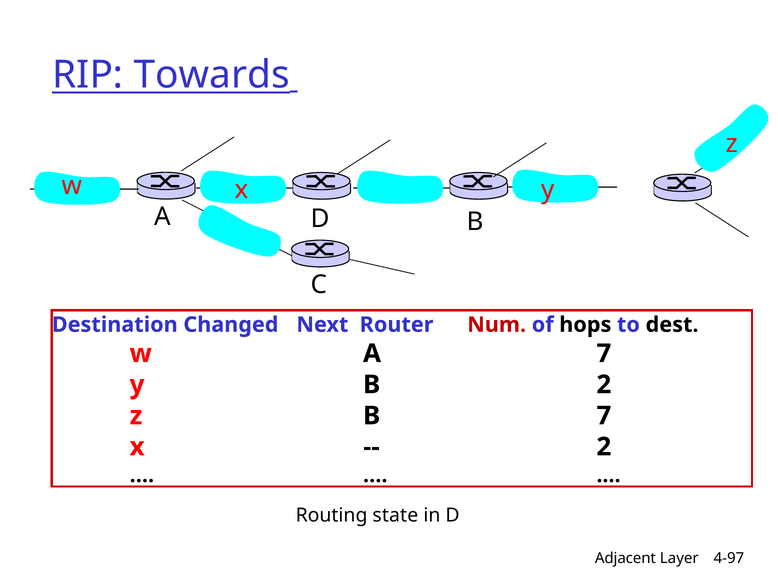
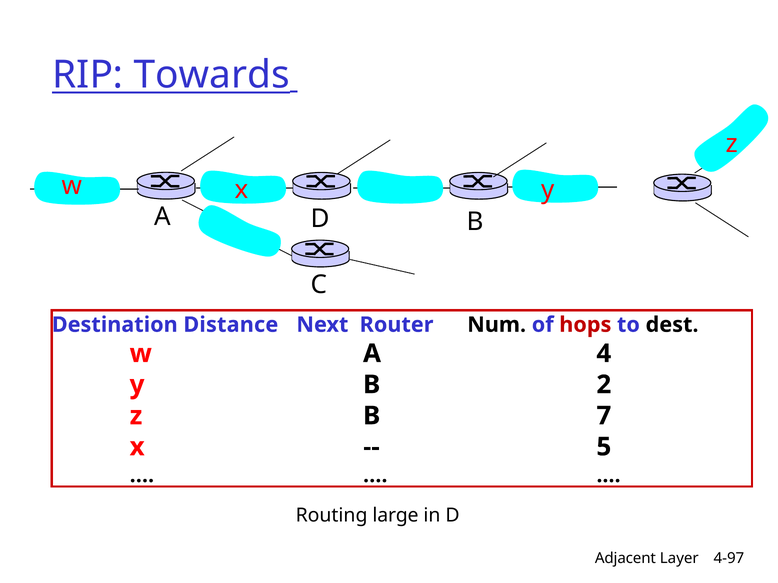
Changed: Changed -> Distance
Num colour: red -> black
hops colour: black -> red
A 7: 7 -> 4
2 at (604, 447): 2 -> 5
state: state -> large
